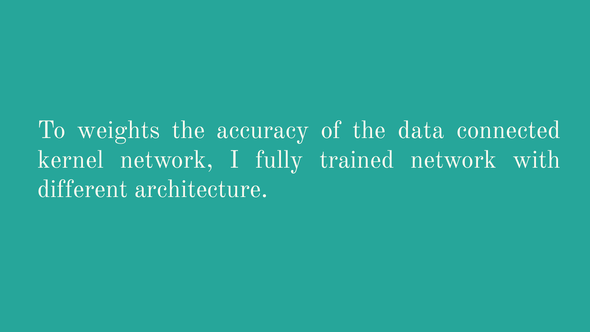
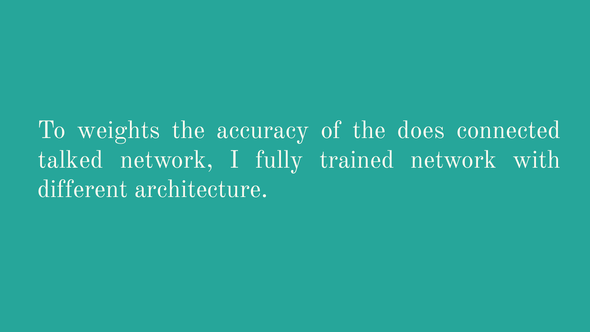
data: data -> does
kernel: kernel -> talked
